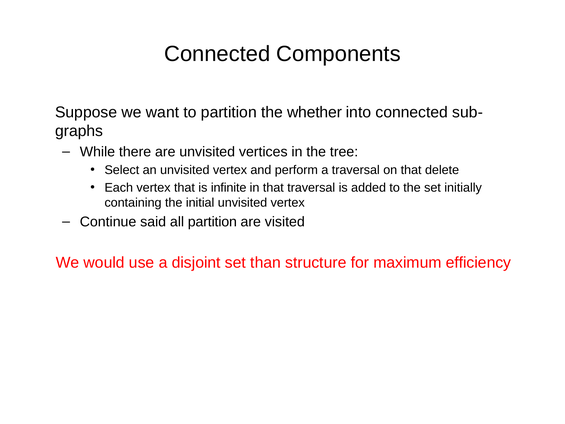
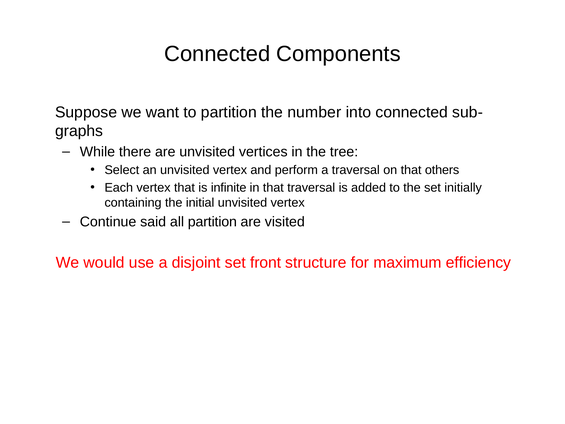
whether: whether -> number
delete: delete -> others
than: than -> front
